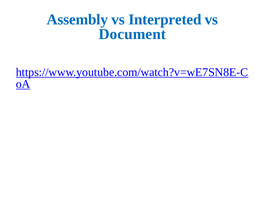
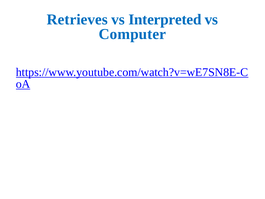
Assembly: Assembly -> Retrieves
Document: Document -> Computer
